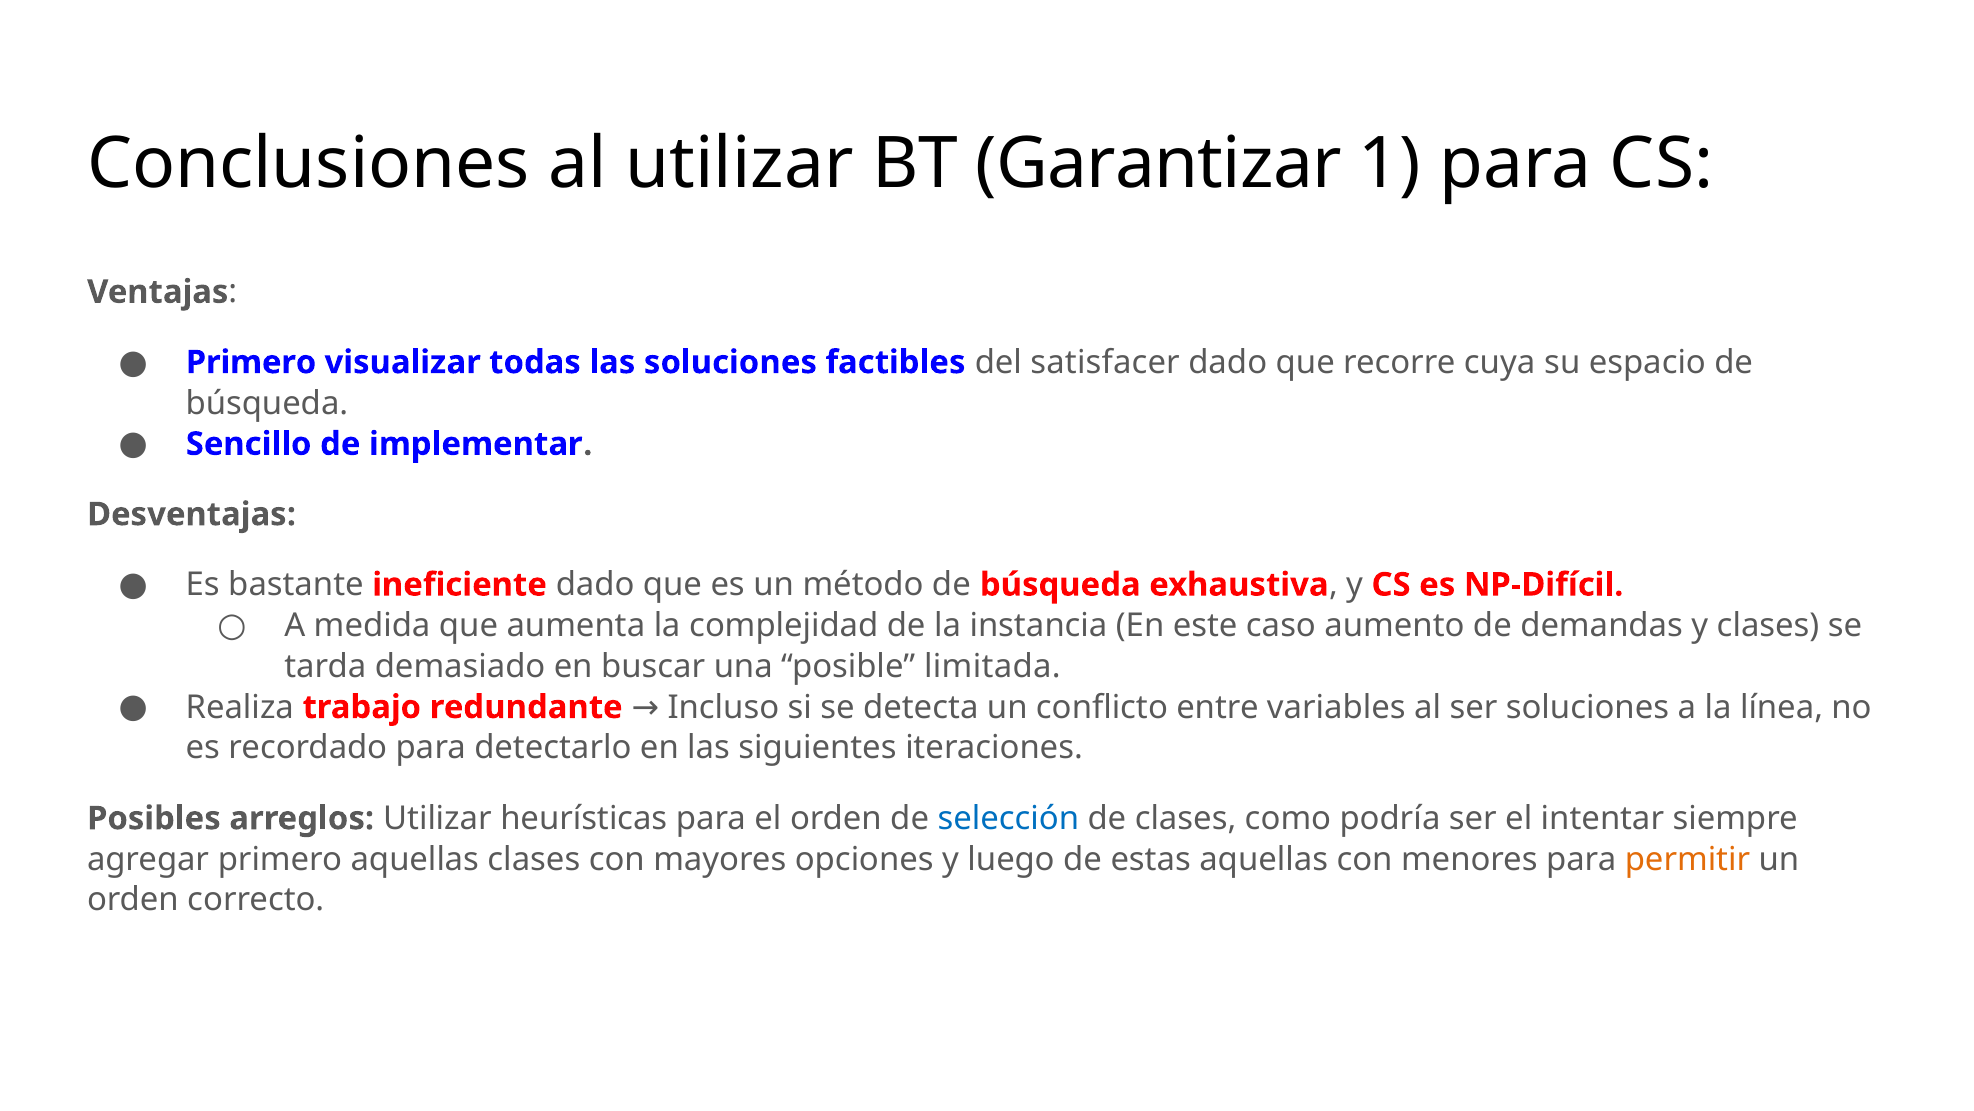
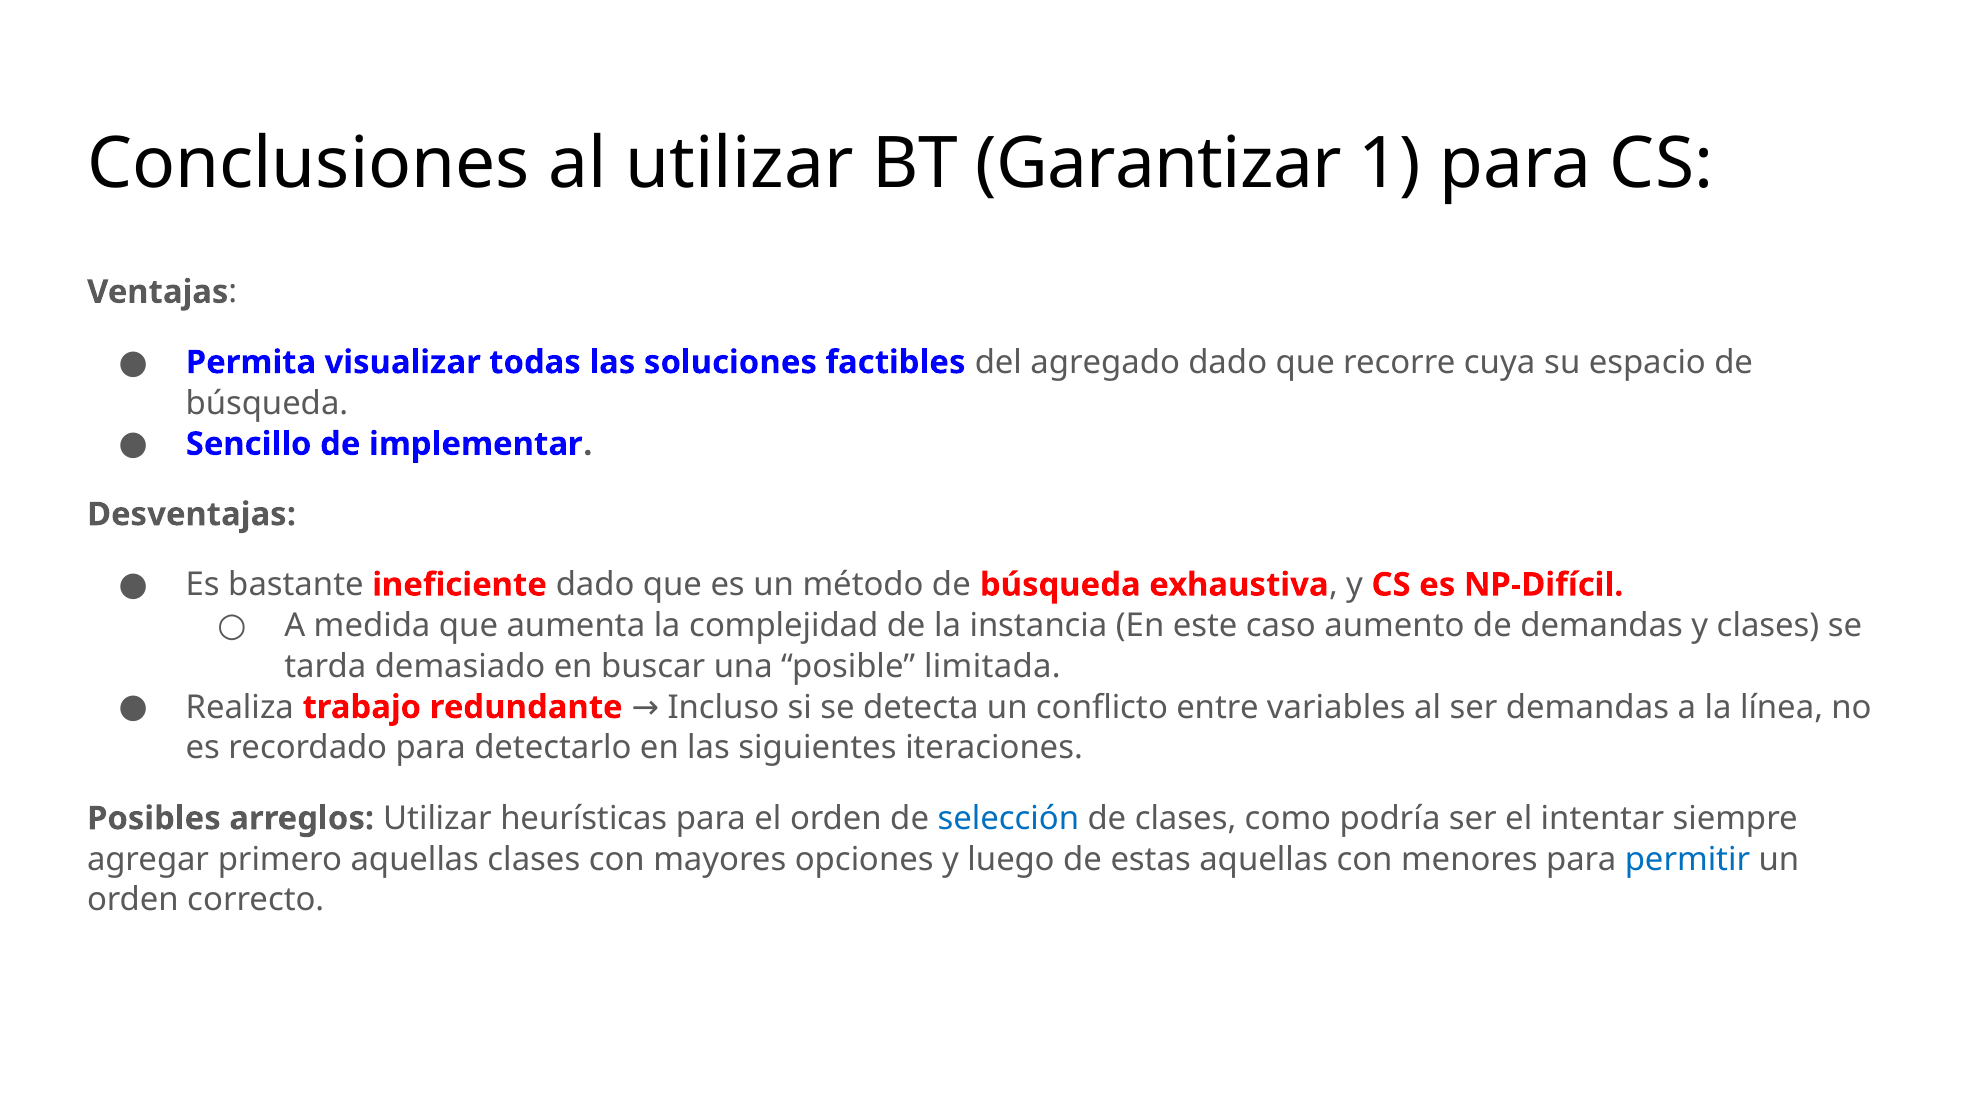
Primero at (251, 362): Primero -> Permita
satisfacer: satisfacer -> agregado
ser soluciones: soluciones -> demandas
permitir colour: orange -> blue
